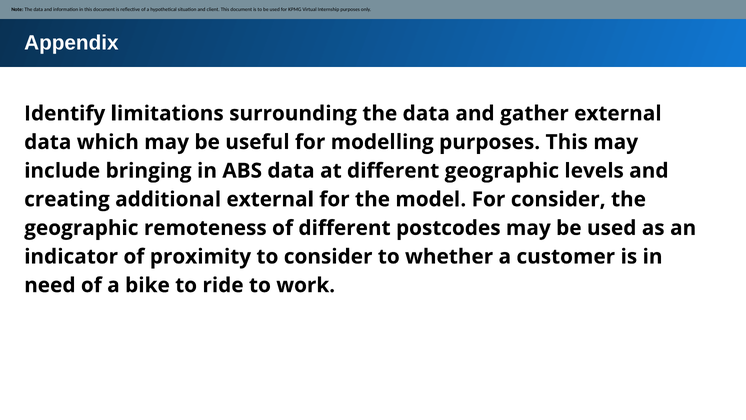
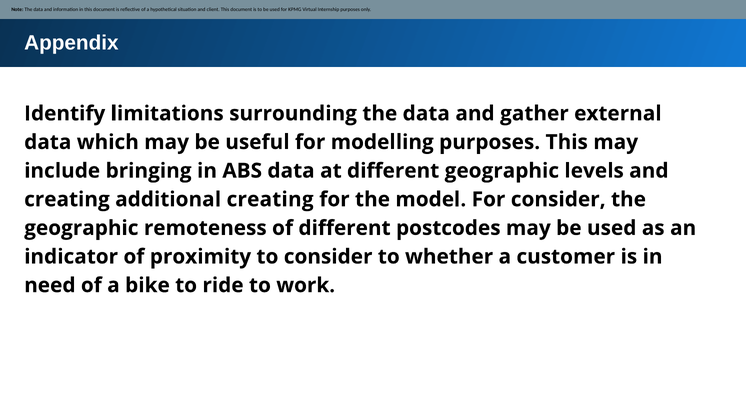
additional external: external -> creating
